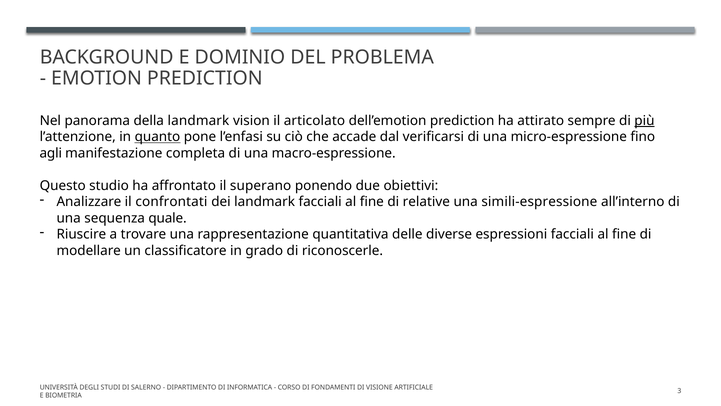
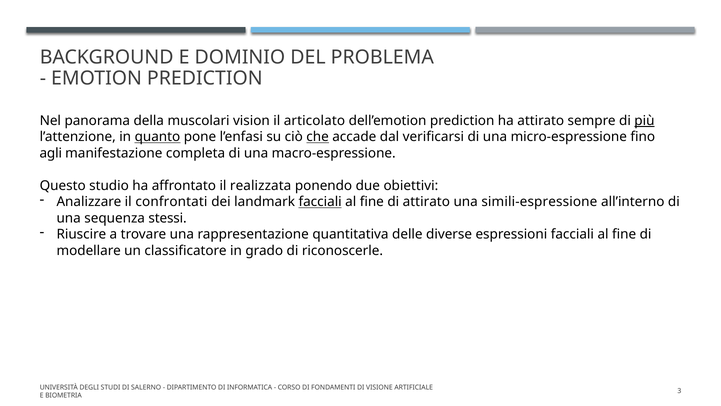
della landmark: landmark -> muscolari
che underline: none -> present
superano: superano -> realizzata
facciali at (320, 202) underline: none -> present
di relative: relative -> attirato
quale: quale -> stessi
